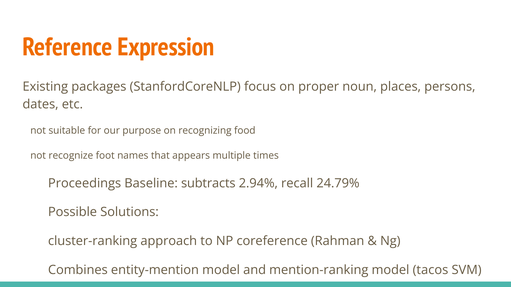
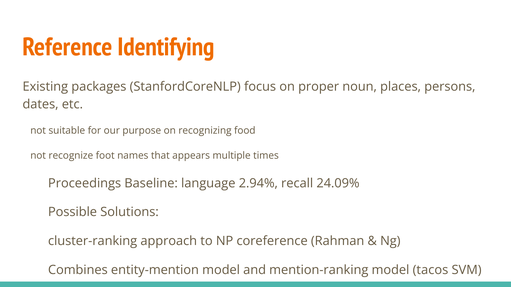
Expression: Expression -> Identifying
subtracts: subtracts -> language
24.79%: 24.79% -> 24.09%
